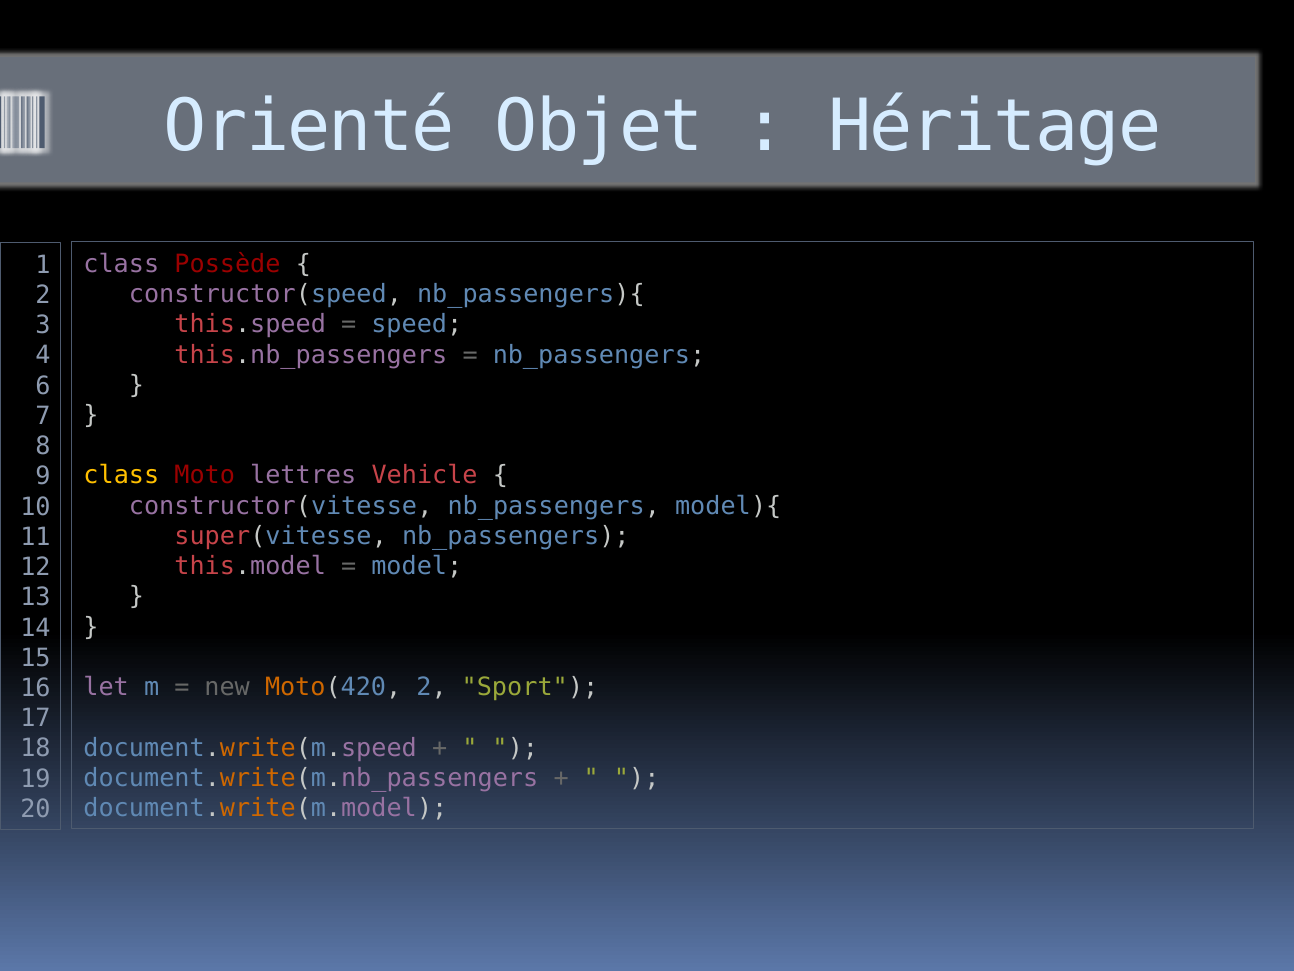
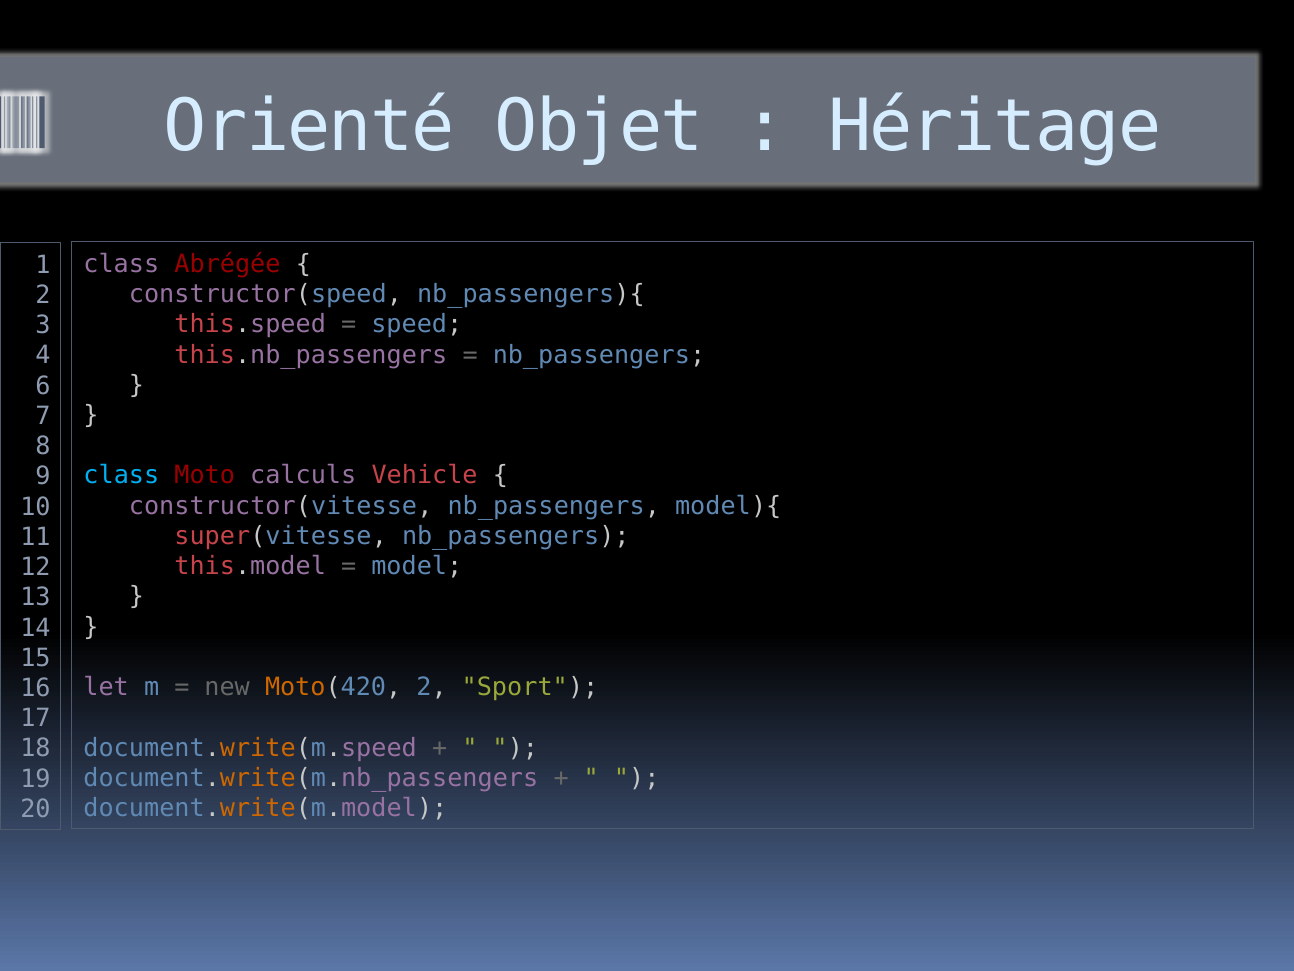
Possède: Possède -> Abrégée
class at (121, 475) colour: yellow -> light blue
lettres: lettres -> calculs
